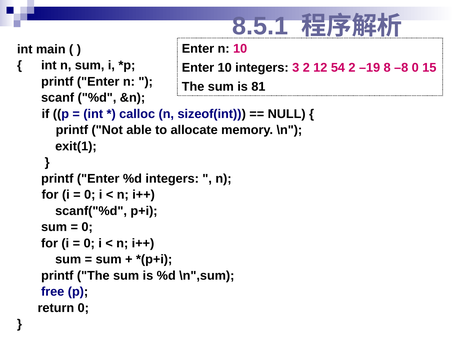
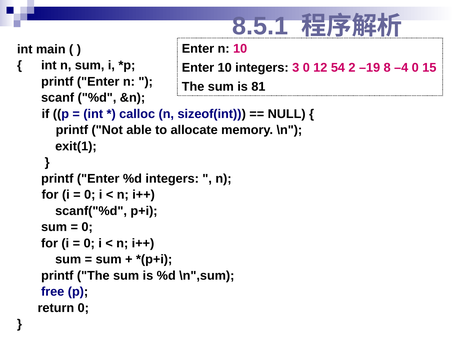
3 2: 2 -> 0
–8: –8 -> –4
